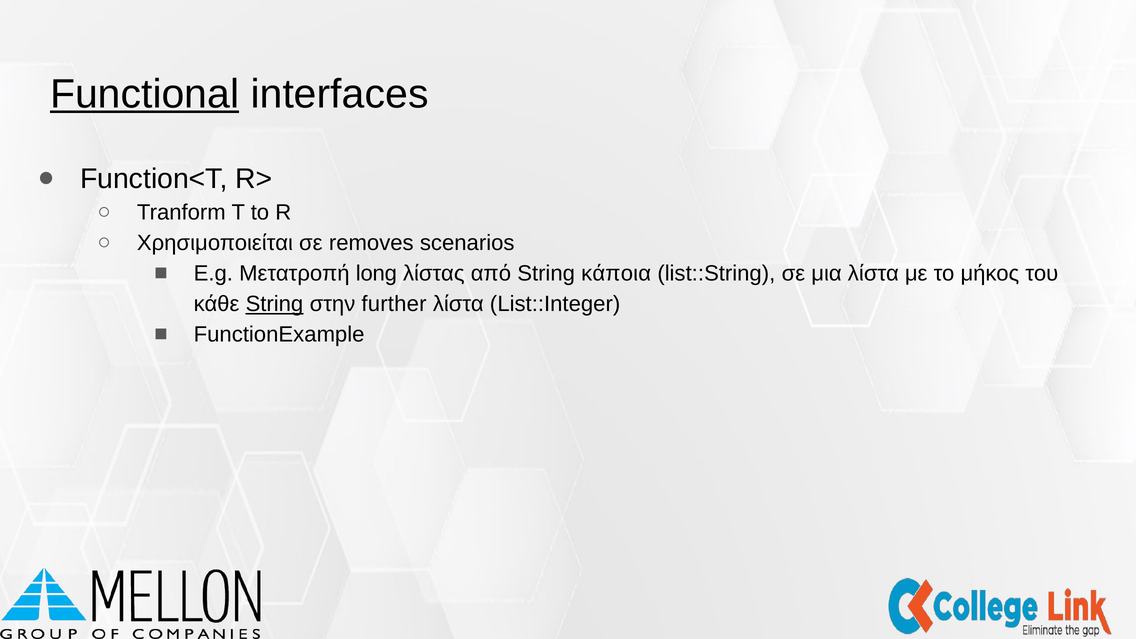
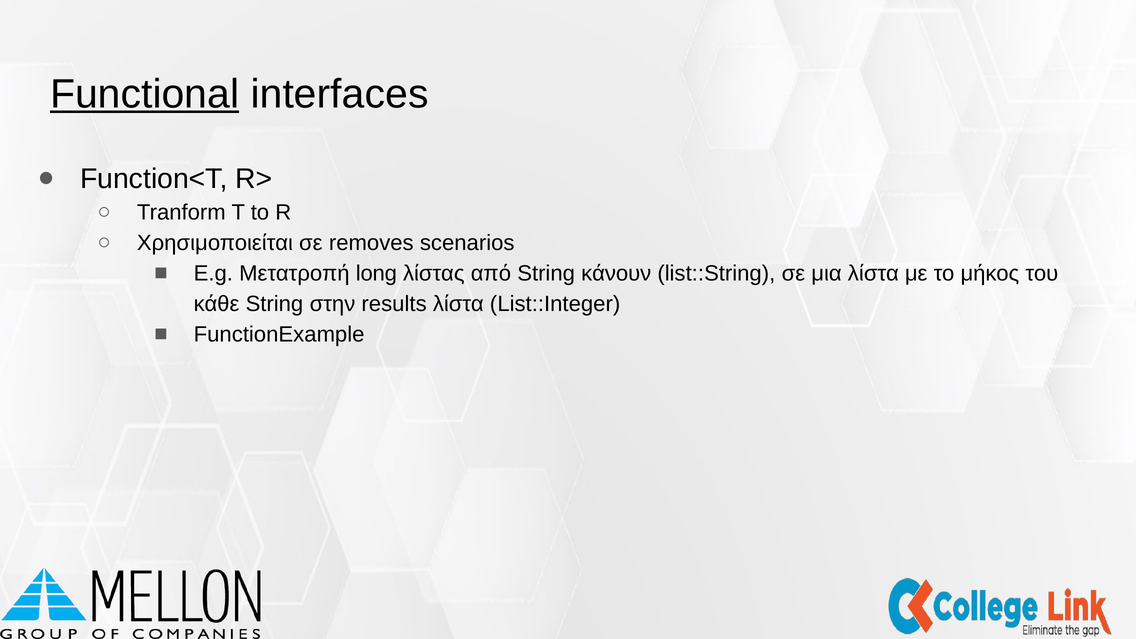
κάποια: κάποια -> κάνουν
String at (274, 304) underline: present -> none
further: further -> results
